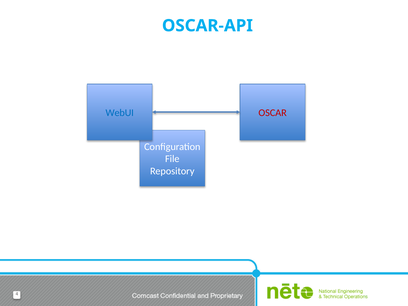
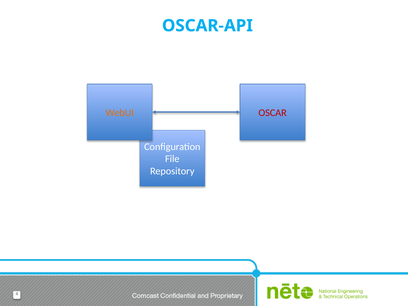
WebUI colour: blue -> orange
